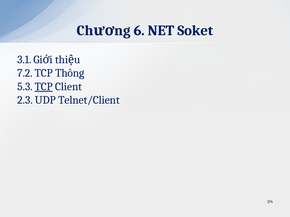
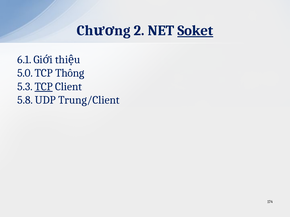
6: 6 -> 2
Soket underline: none -> present
3.1: 3.1 -> 6.1
7.2: 7.2 -> 5.0
2.3: 2.3 -> 5.8
Telnet/Client: Telnet/Client -> Trung/Client
